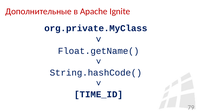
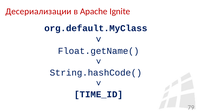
Дополнительные: Дополнительные -> Десериализации
org.private.MyClass: org.private.MyClass -> org.default.MyClass
